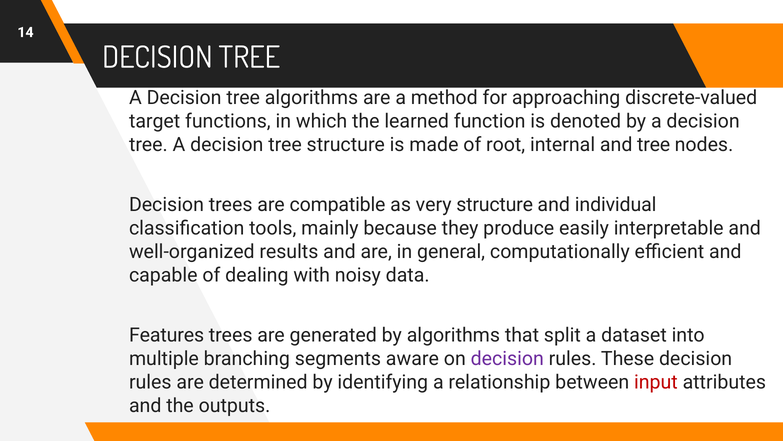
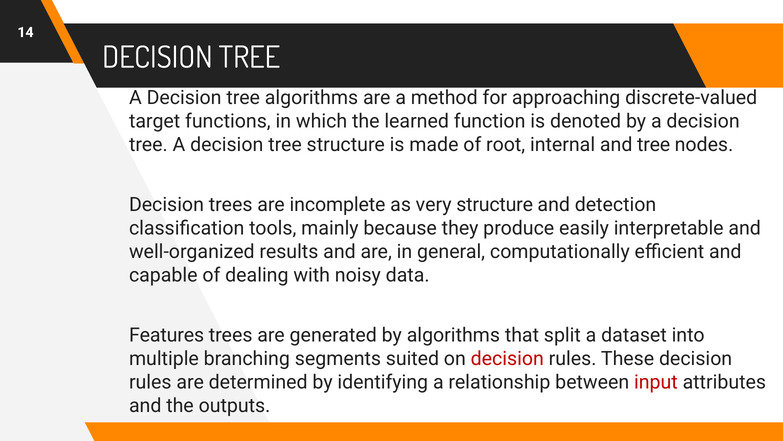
compatible: compatible -> incomplete
individual: individual -> detection
aware: aware -> suited
decision at (507, 358) colour: purple -> red
